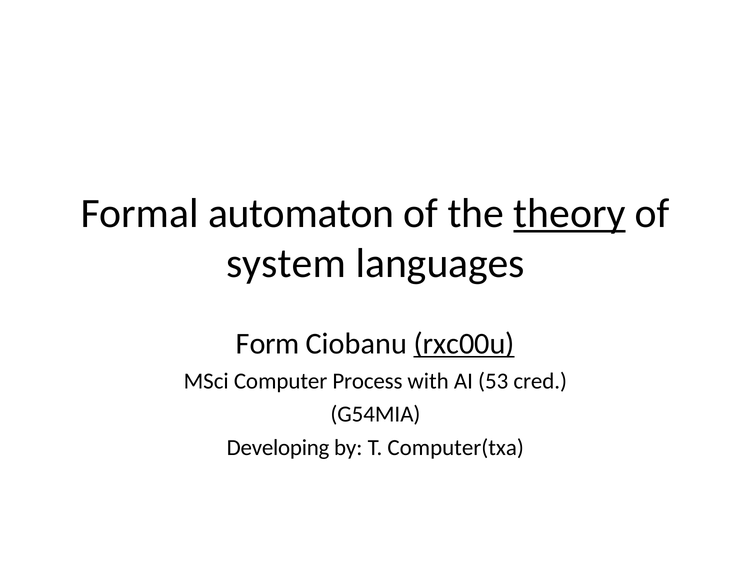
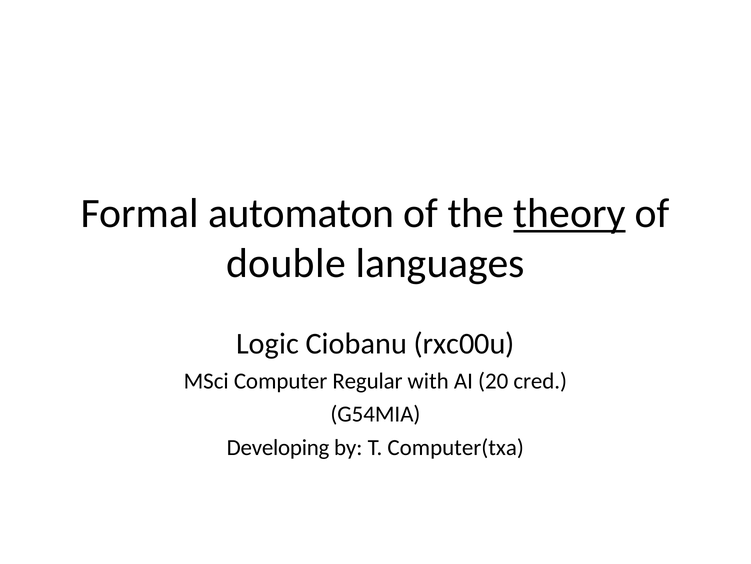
system: system -> double
Form: Form -> Logic
rxc00u underline: present -> none
Process: Process -> Regular
53: 53 -> 20
